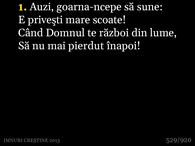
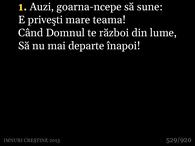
scoate: scoate -> teama
pierdut: pierdut -> departe
